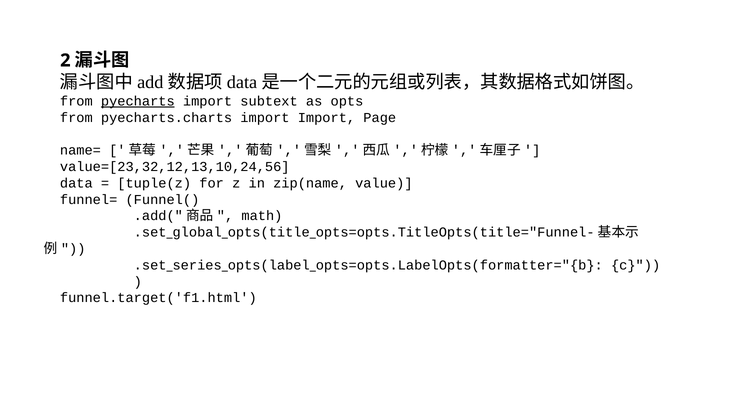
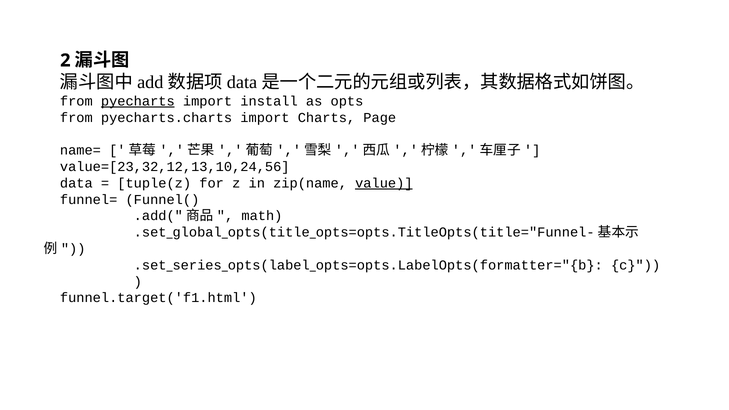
subtext: subtext -> install
import Import: Import -> Charts
value underline: none -> present
